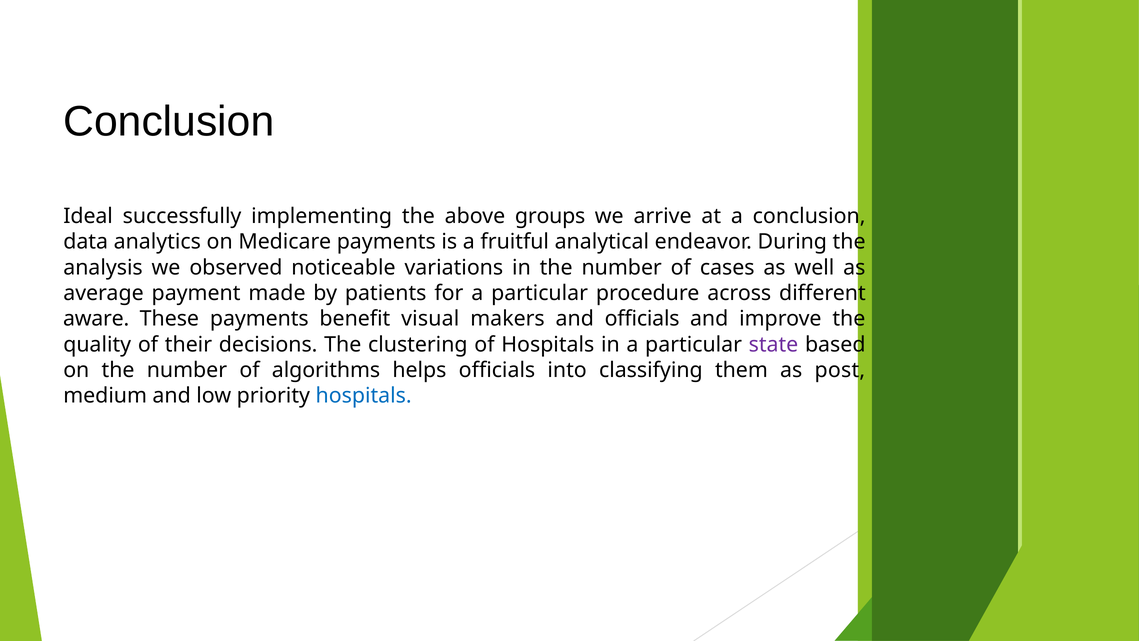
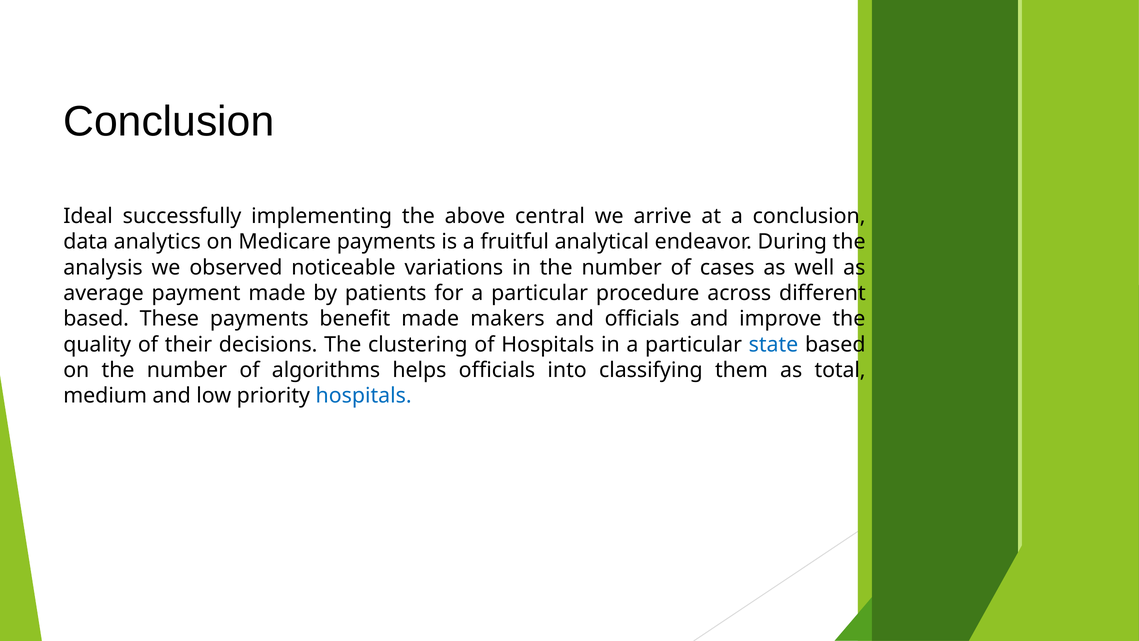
groups: groups -> central
aware at (96, 319): aware -> based
benefit visual: visual -> made
state colour: purple -> blue
post: post -> total
